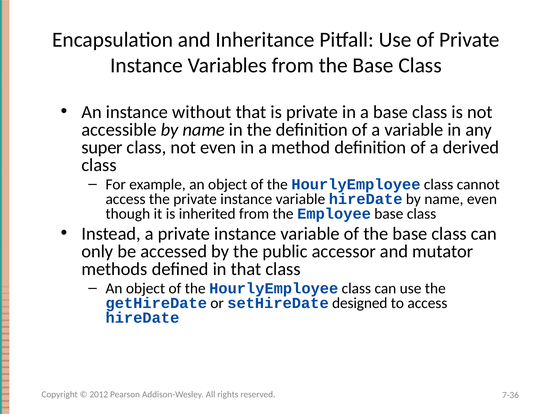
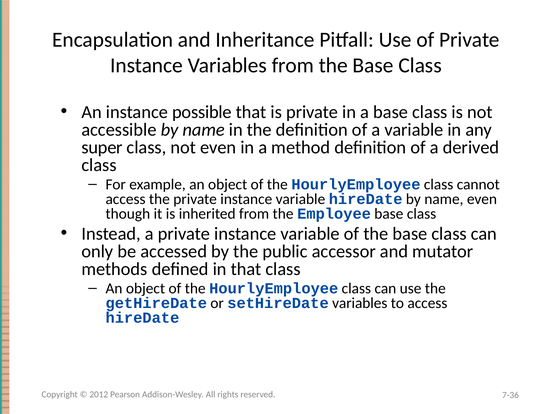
without: without -> possible
setHireDate designed: designed -> variables
